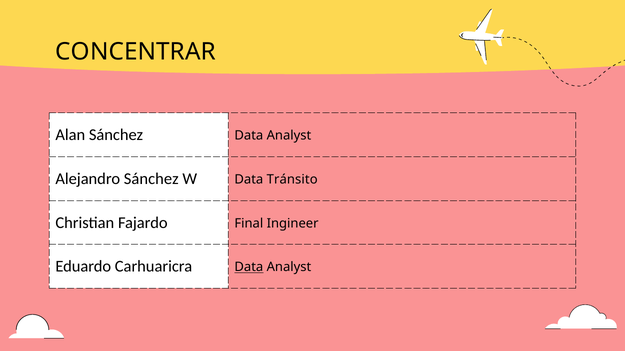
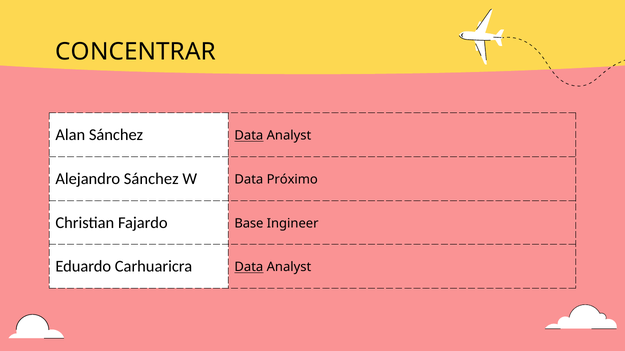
Data at (249, 136) underline: none -> present
Tránsito: Tránsito -> Próximo
Final: Final -> Base
